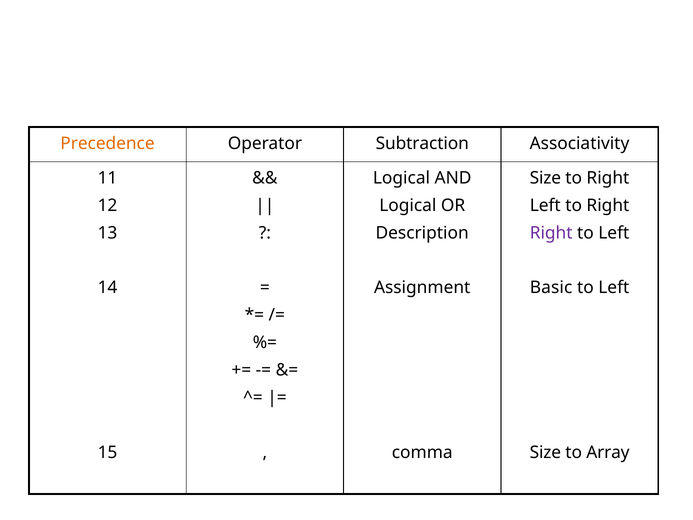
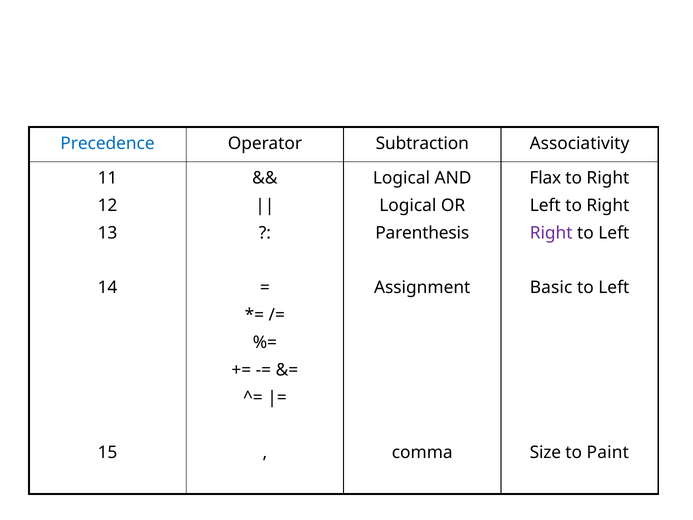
Precedence colour: orange -> blue
Size at (545, 178): Size -> Flax
Description: Description -> Parenthesis
Array: Array -> Paint
